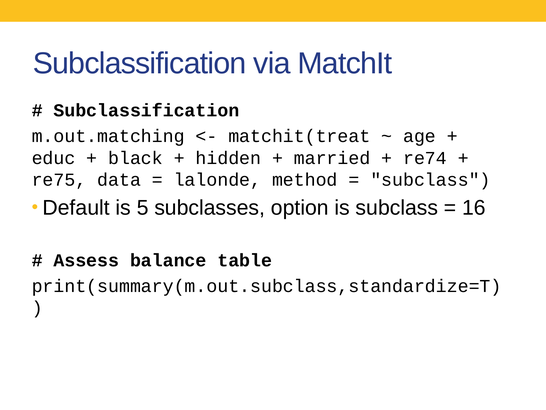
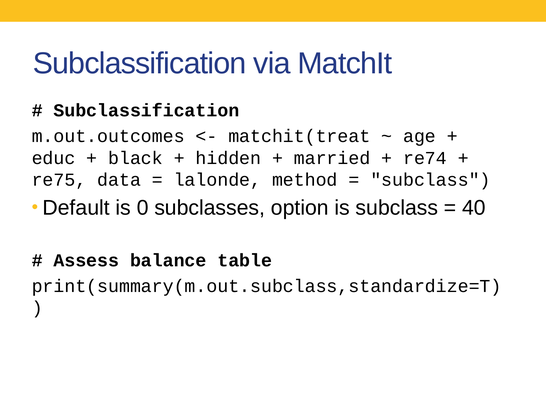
m.out.matching: m.out.matching -> m.out.outcomes
5: 5 -> 0
16: 16 -> 40
